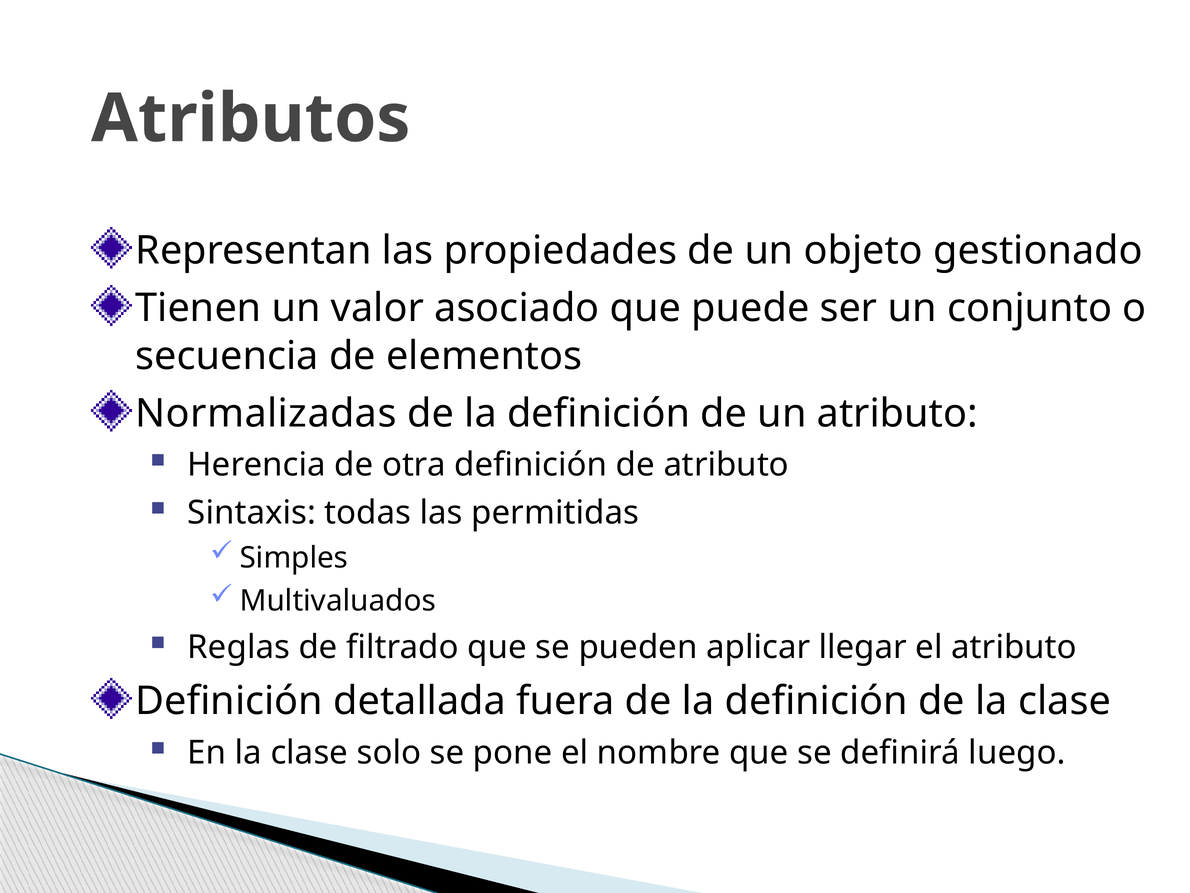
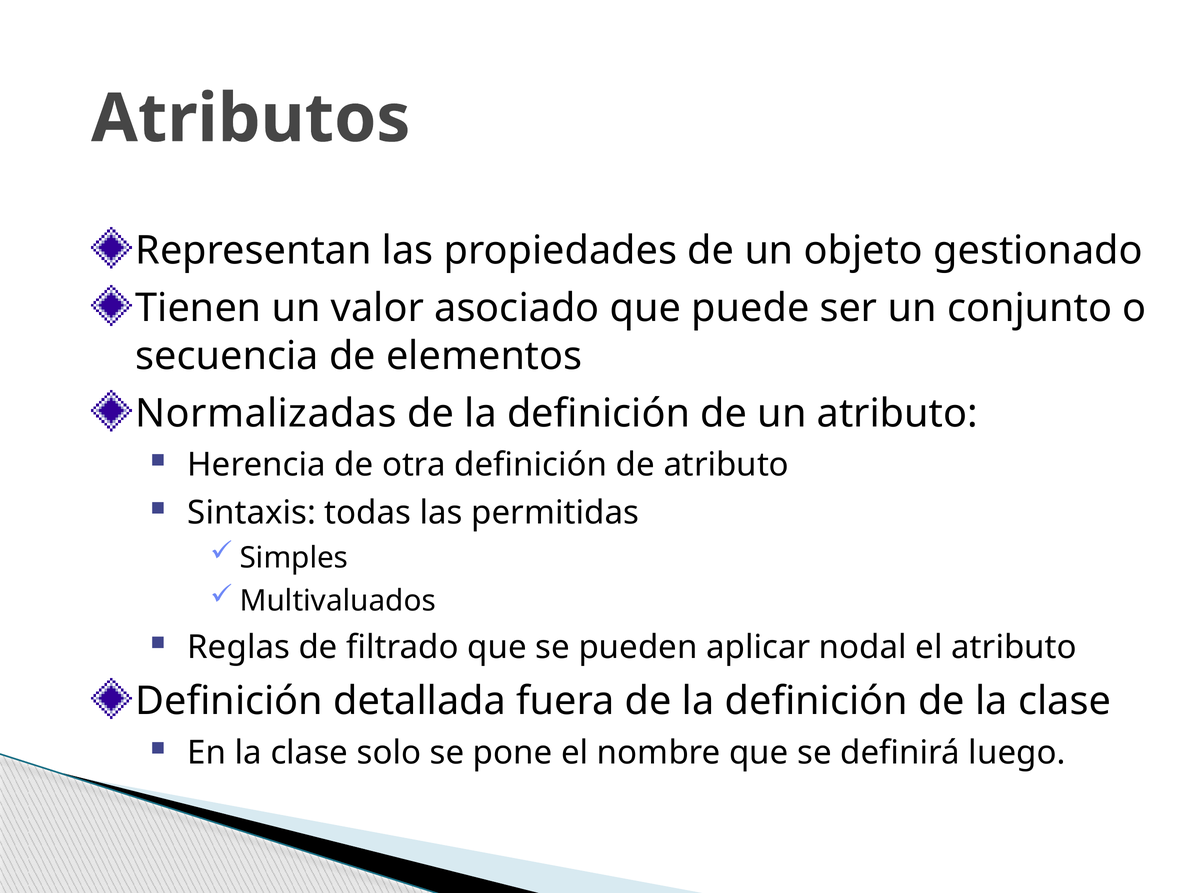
llegar: llegar -> nodal
